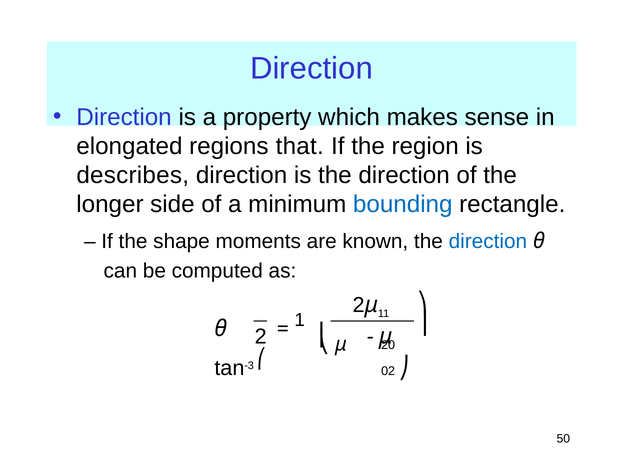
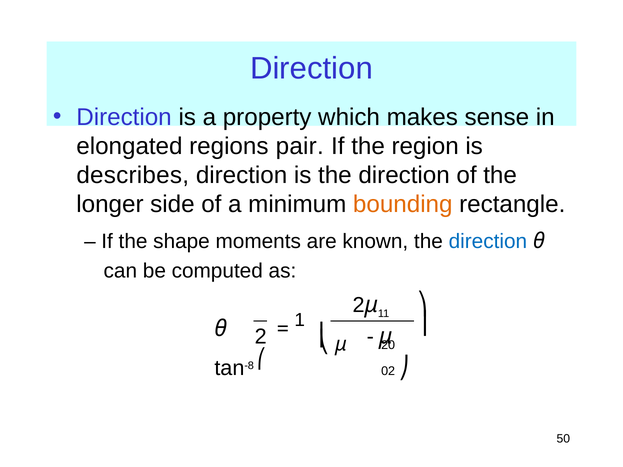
that: that -> pair
bounding colour: blue -> orange
3: 3 -> 8
